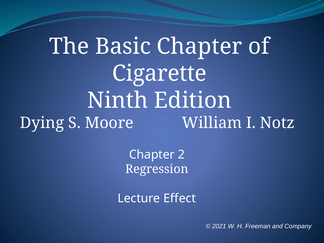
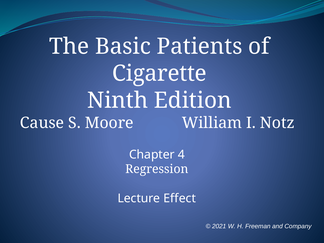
Basic Chapter: Chapter -> Patients
Dying: Dying -> Cause
2: 2 -> 4
